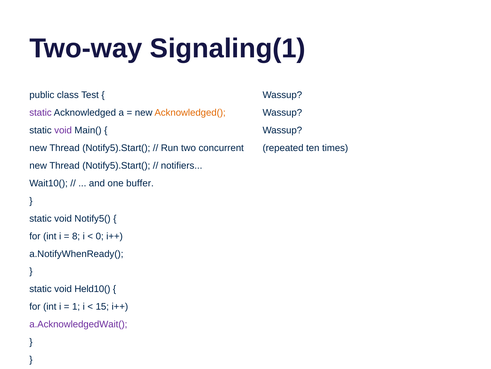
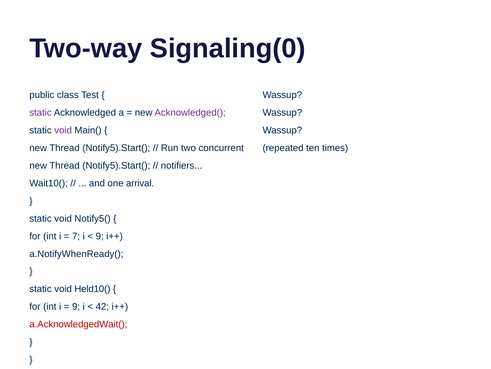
Signaling(1: Signaling(1 -> Signaling(0
Acknowledged( colour: orange -> purple
buffer: buffer -> arrival
8: 8 -> 7
0 at (100, 236): 0 -> 9
1 at (76, 306): 1 -> 9
15: 15 -> 42
a.AcknowledgedWait( colour: purple -> red
